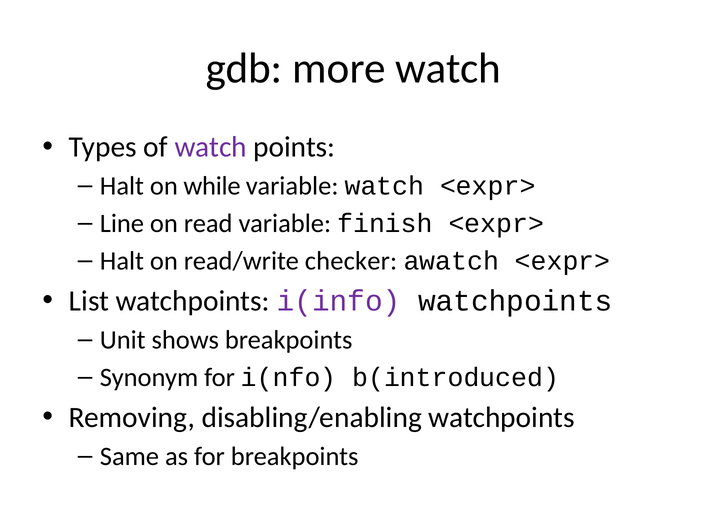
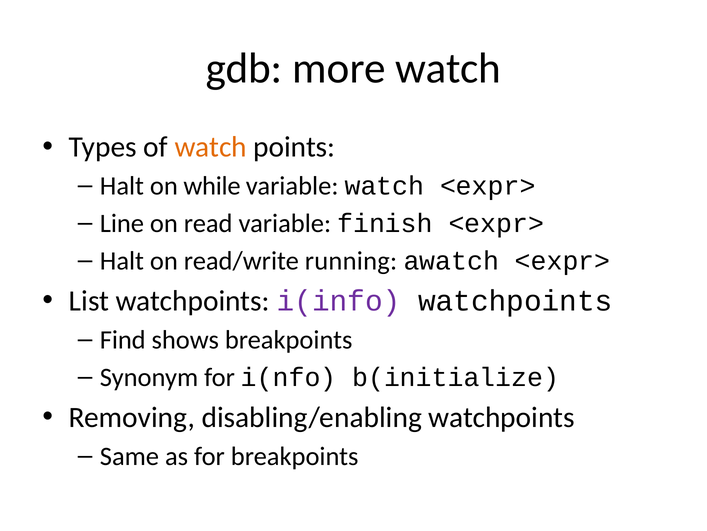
watch at (211, 147) colour: purple -> orange
checker: checker -> running
Unit: Unit -> Find
b(introduced: b(introduced -> b(initialize
